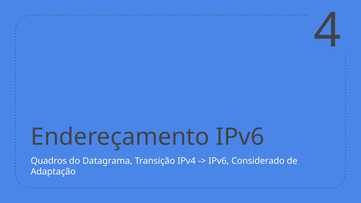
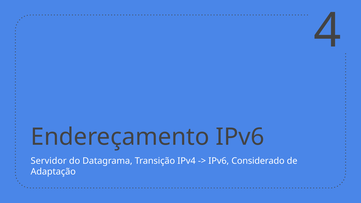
Quadros: Quadros -> Servidor
